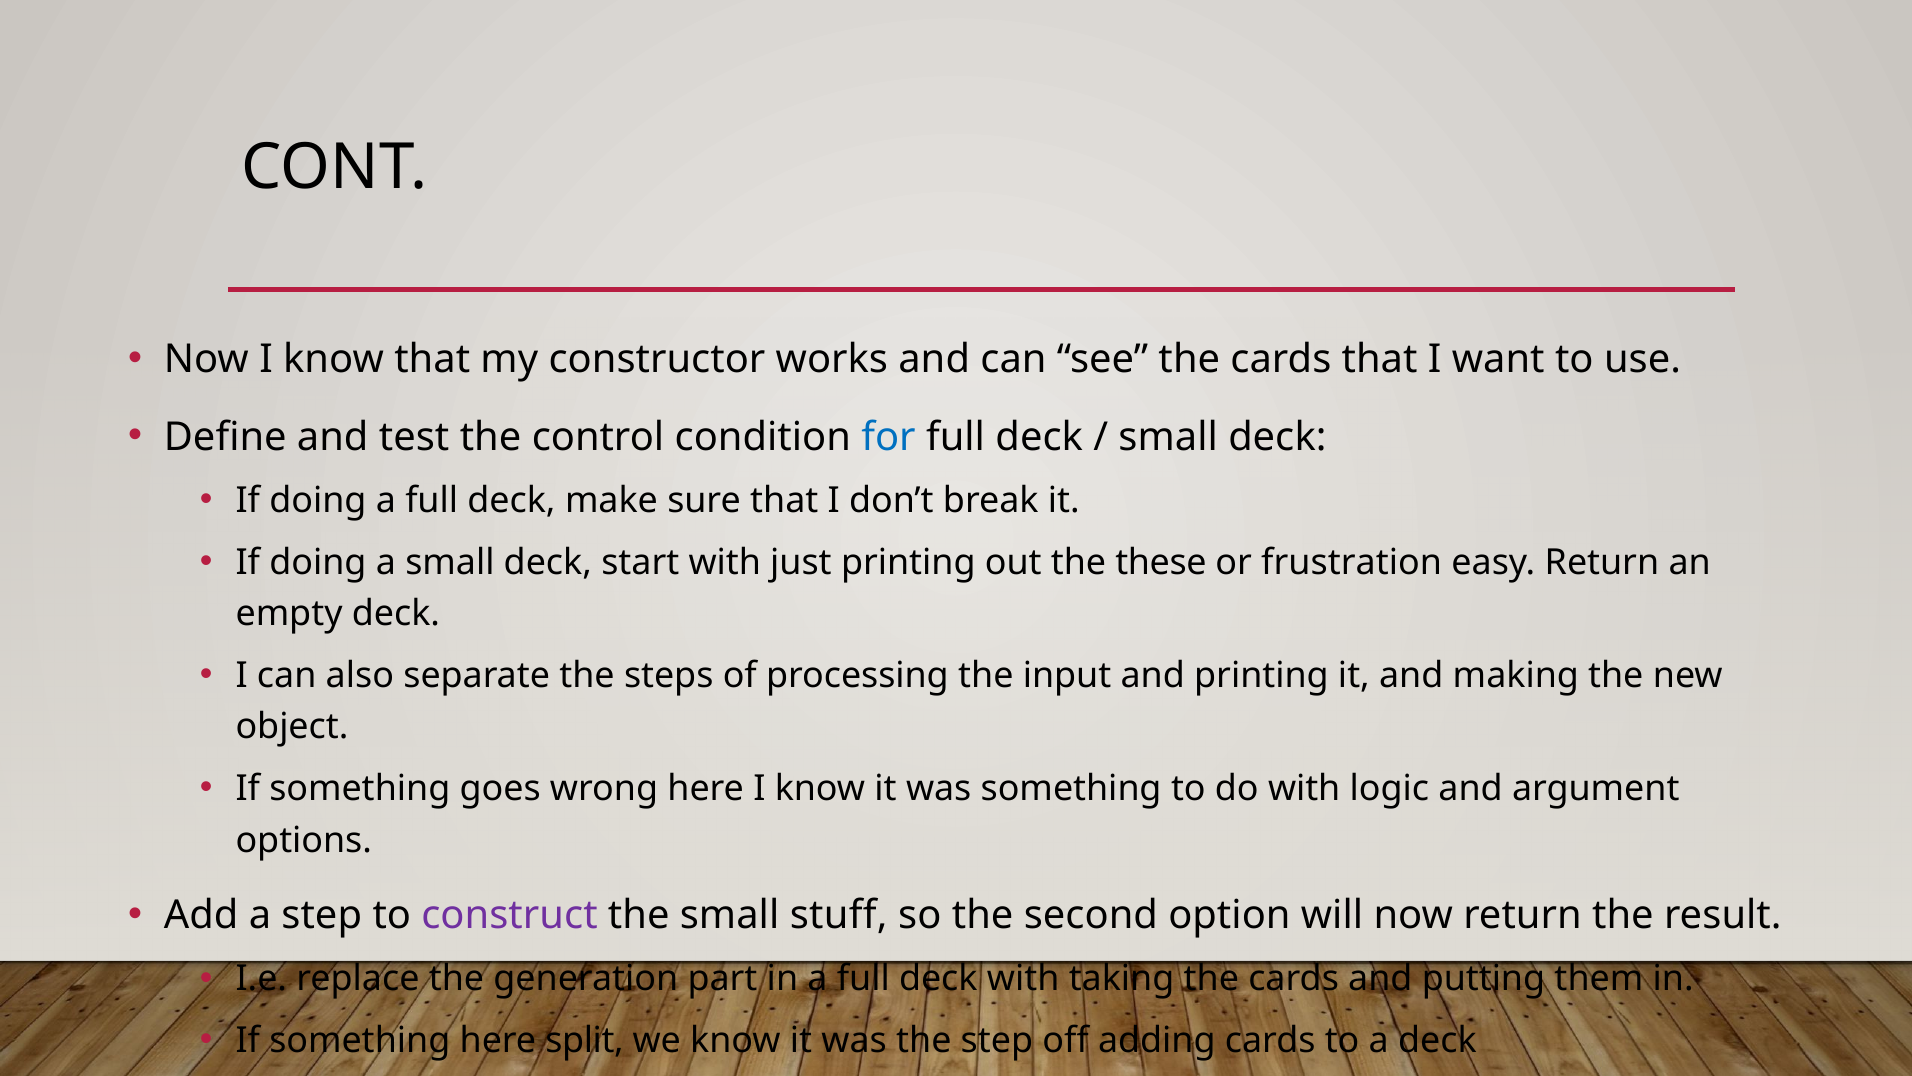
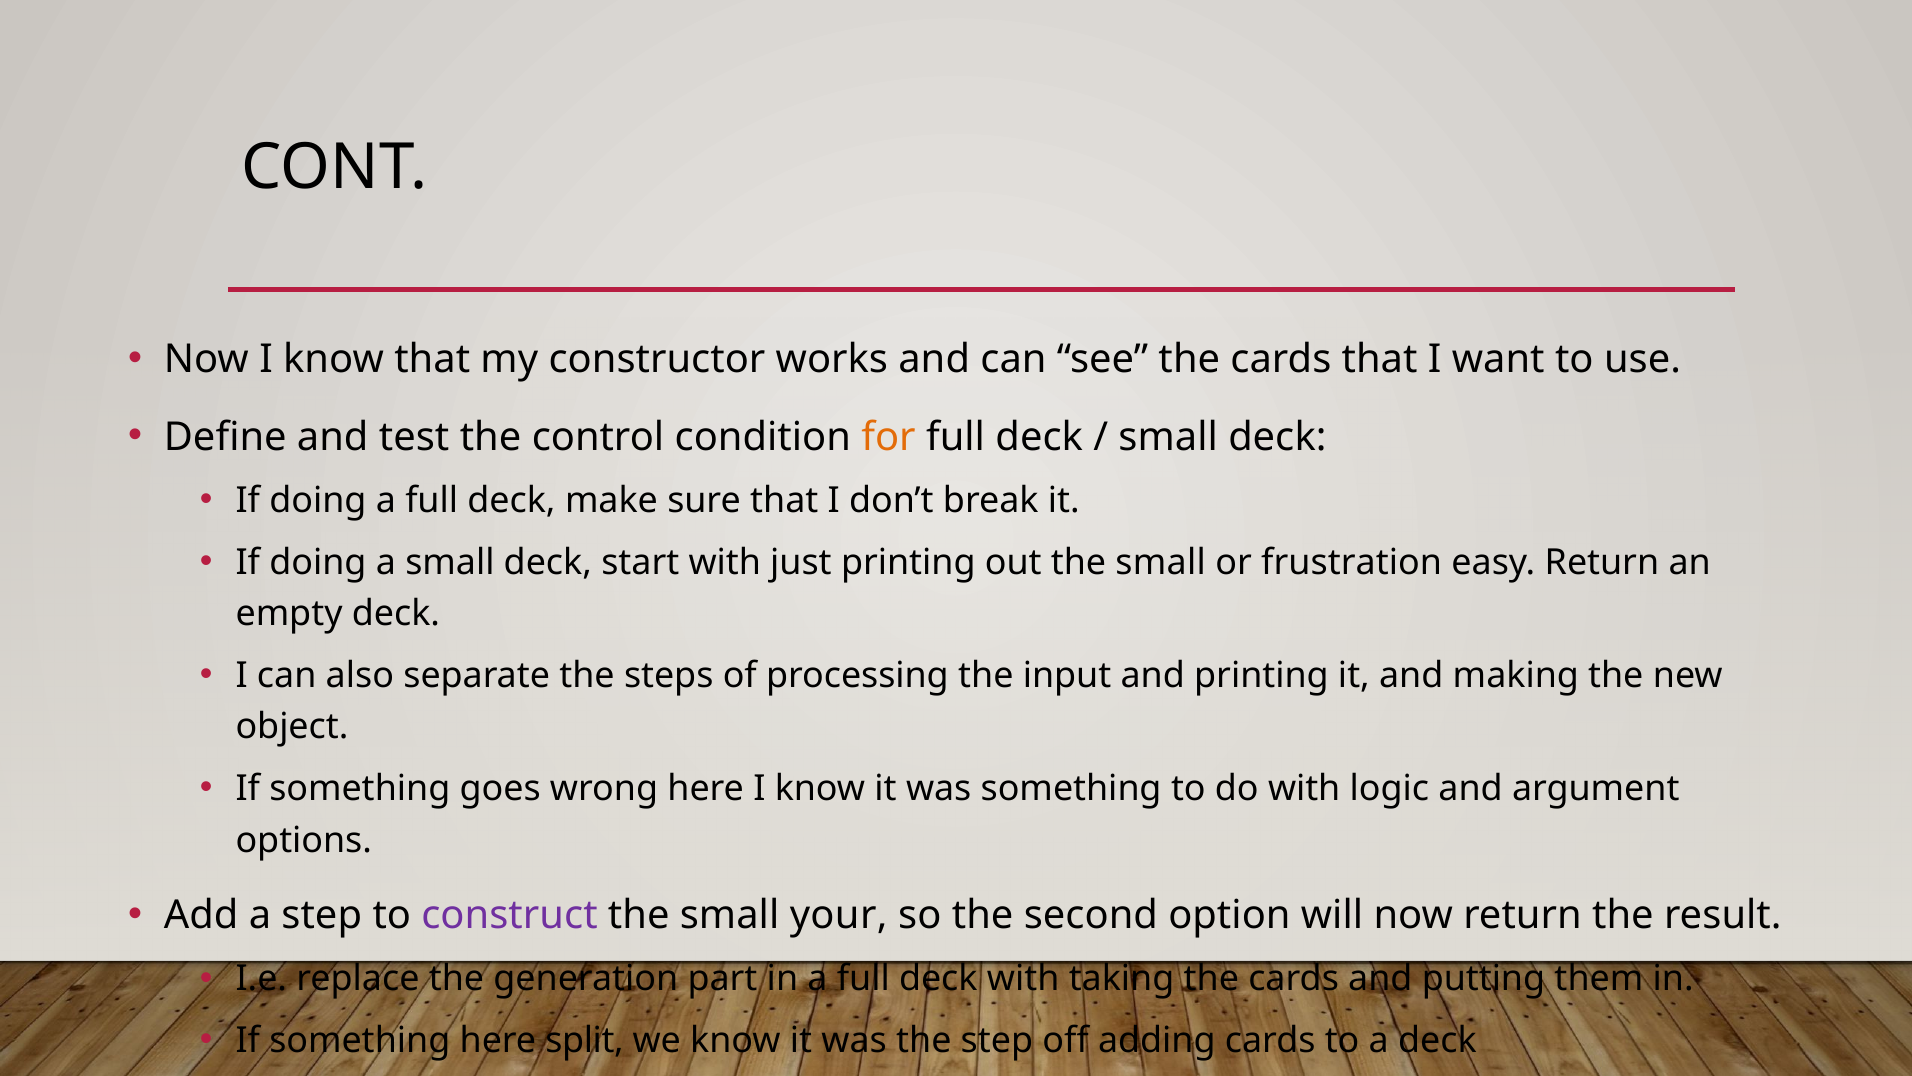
for colour: blue -> orange
out the these: these -> small
stuff: stuff -> your
